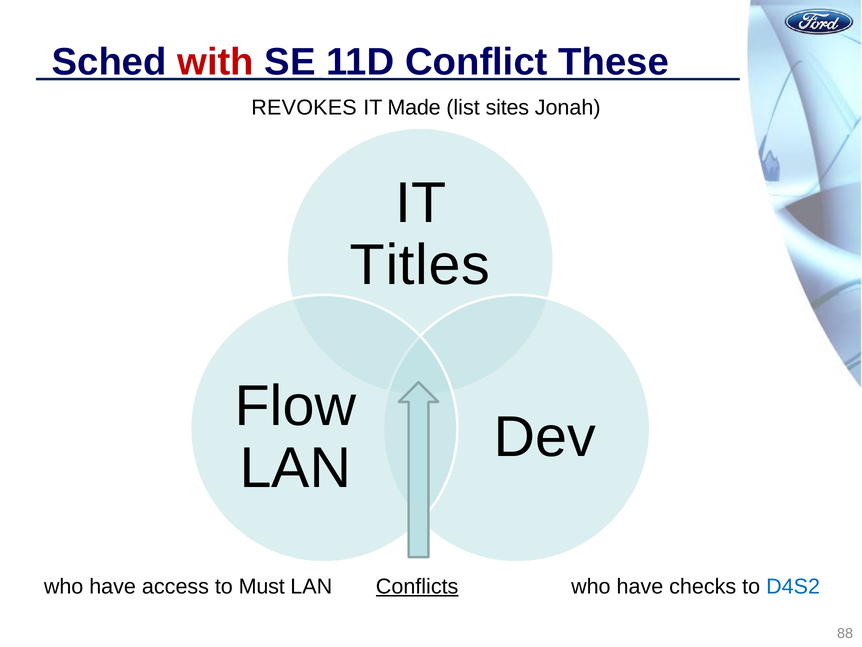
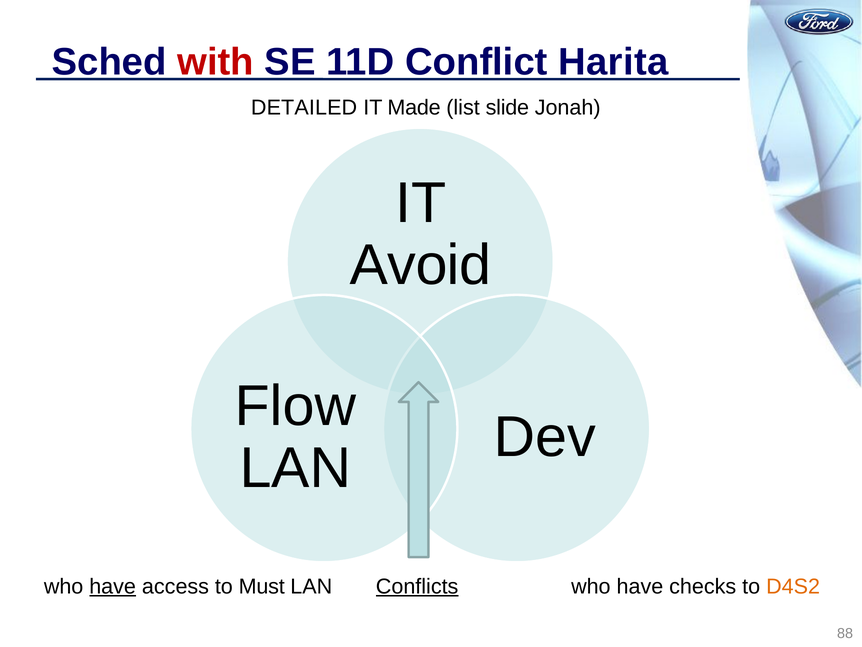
These: These -> Harita
REVOKES: REVOKES -> DETAILED
sites: sites -> slide
Titles: Titles -> Avoid
have at (113, 586) underline: none -> present
D4S2 colour: blue -> orange
